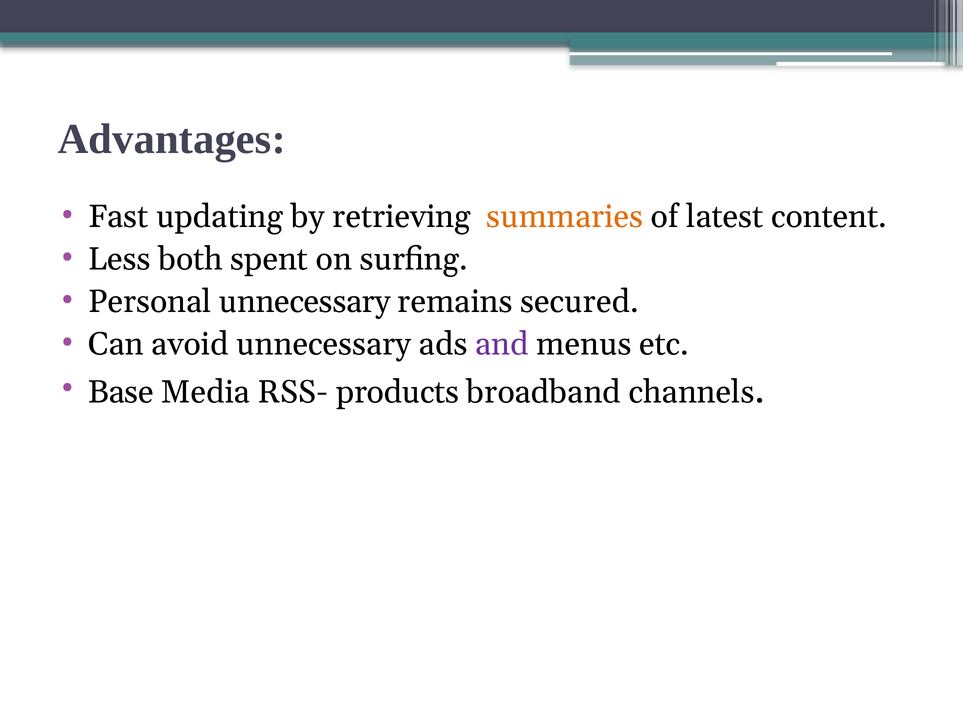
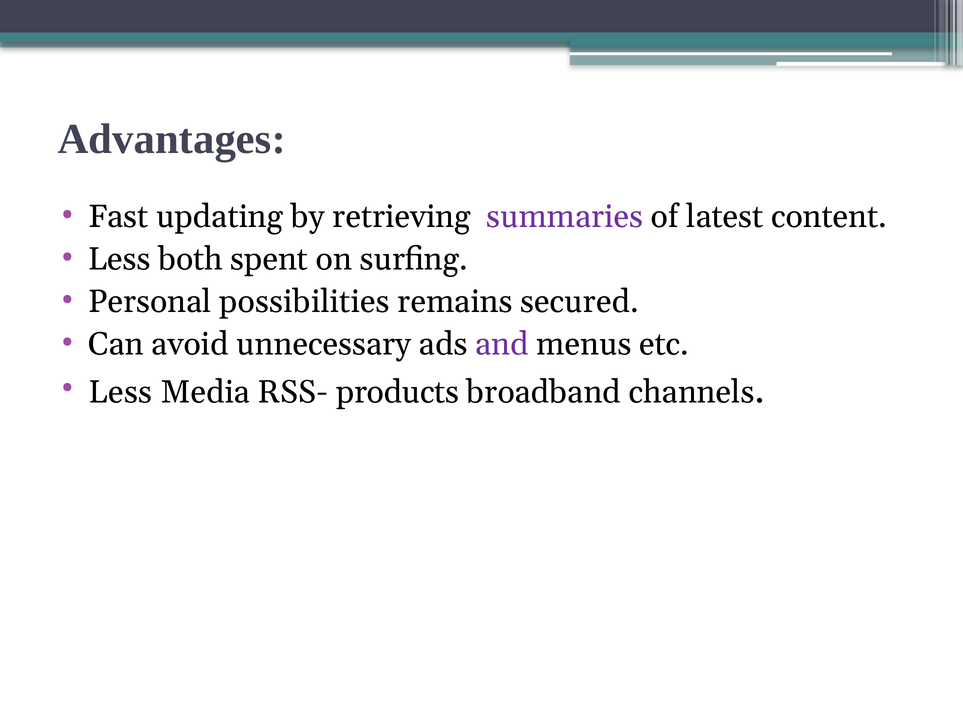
summaries colour: orange -> purple
Personal unnecessary: unnecessary -> possibilities
Base at (121, 392): Base -> Less
